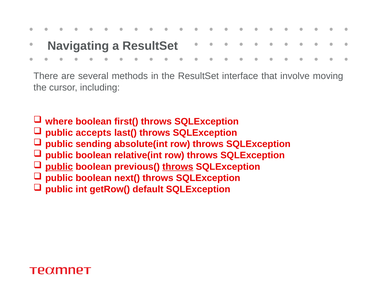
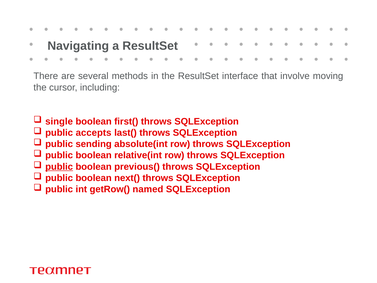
where: where -> single
throws at (178, 167) underline: present -> none
default: default -> named
